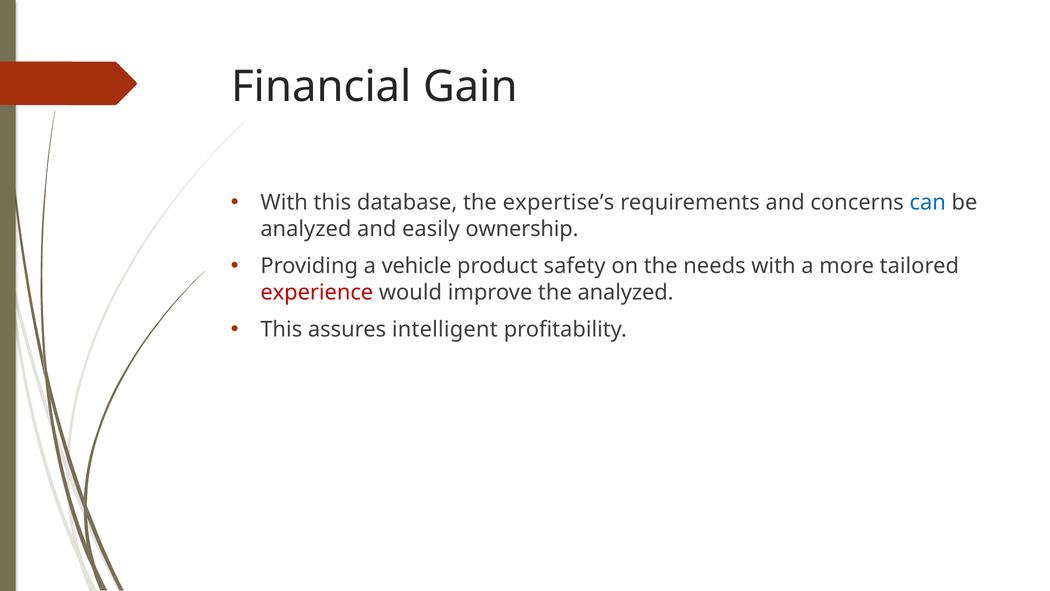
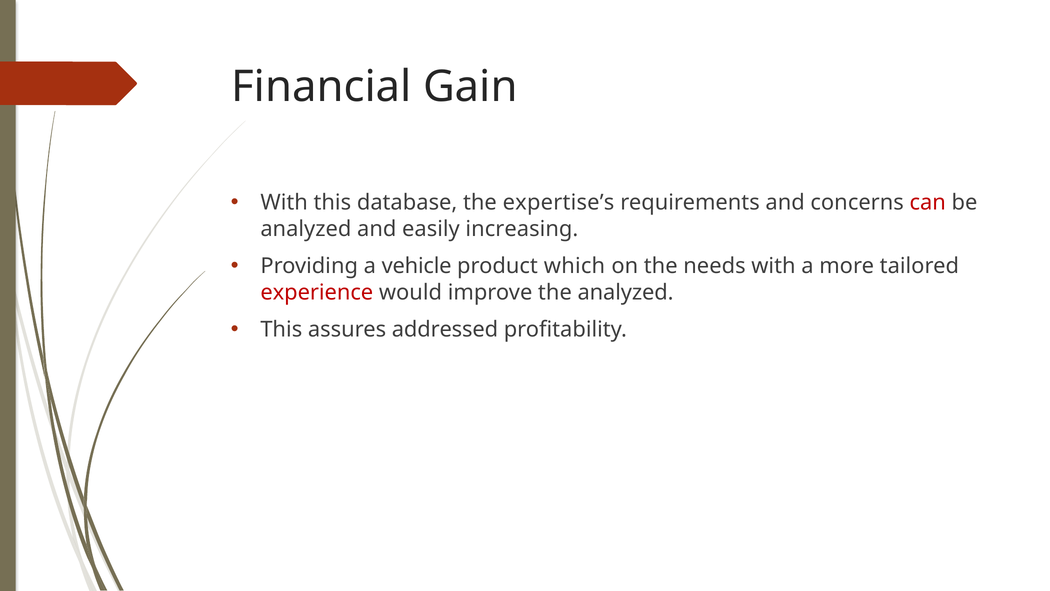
can colour: blue -> red
ownership: ownership -> increasing
safety: safety -> which
intelligent: intelligent -> addressed
